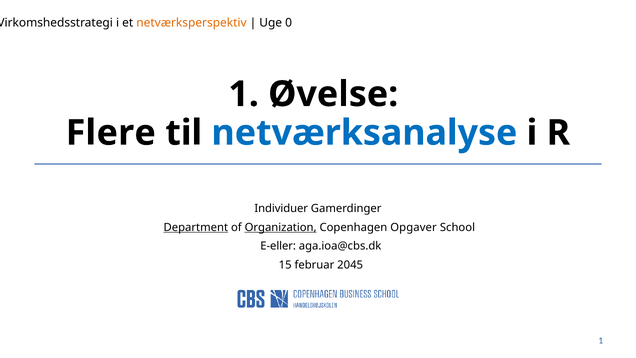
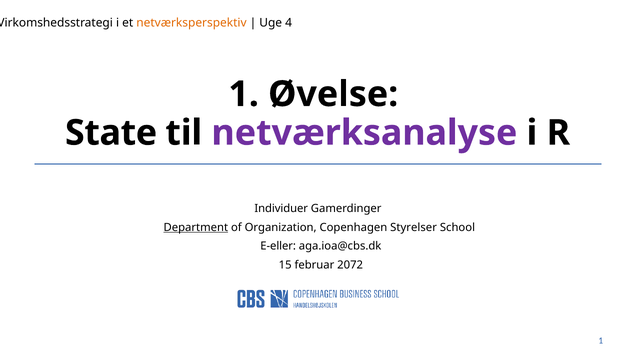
0: 0 -> 4
Flere: Flere -> State
netværksanalyse colour: blue -> purple
Organization underline: present -> none
Opgaver: Opgaver -> Styrelser
2045: 2045 -> 2072
